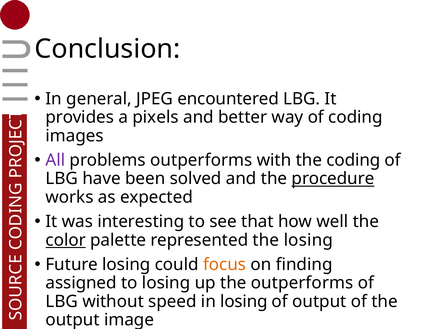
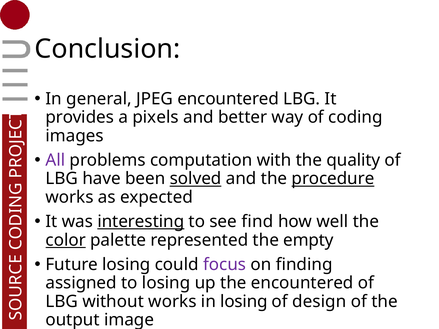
problems outperforms: outperforms -> computation
the coding: coding -> quality
solved underline: none -> present
interesting underline: none -> present
that: that -> find
the losing: losing -> empty
focus colour: orange -> purple
the outperforms: outperforms -> encountered
without speed: speed -> works
of output: output -> design
